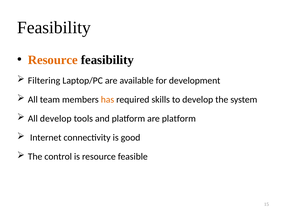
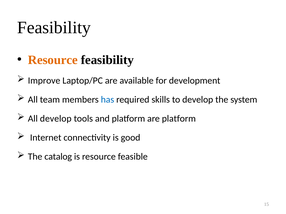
Filtering: Filtering -> Improve
has colour: orange -> blue
control: control -> catalog
